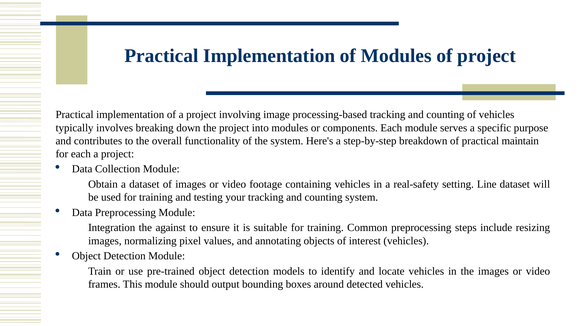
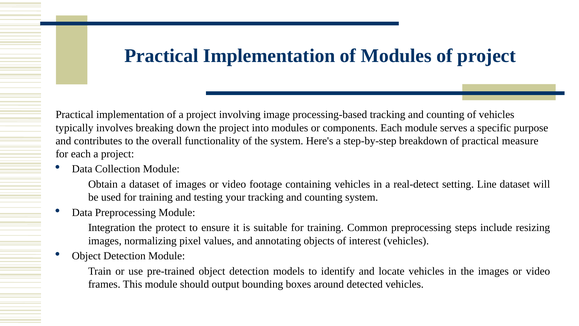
maintain: maintain -> measure
real-safety: real-safety -> real-detect
against: against -> protect
